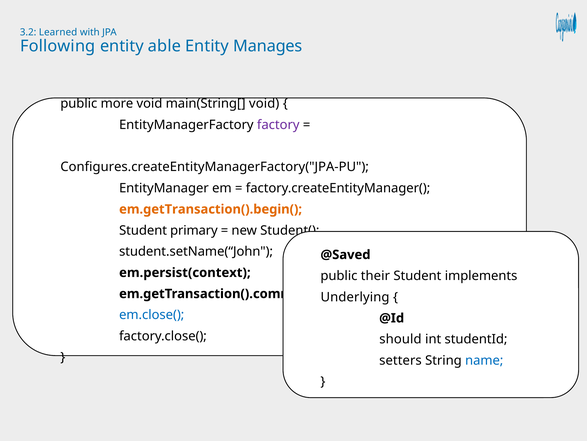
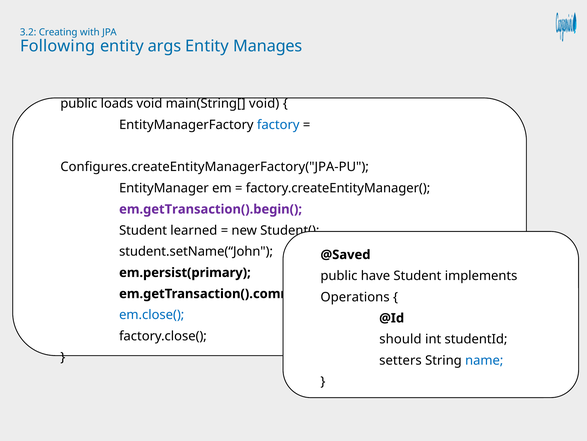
Learned: Learned -> Creating
able: able -> args
more: more -> loads
factory colour: purple -> blue
em.getTransaction().begin( colour: orange -> purple
primary: primary -> learned
em.persist(context: em.persist(context -> em.persist(primary
their: their -> have
Underlying: Underlying -> Operations
